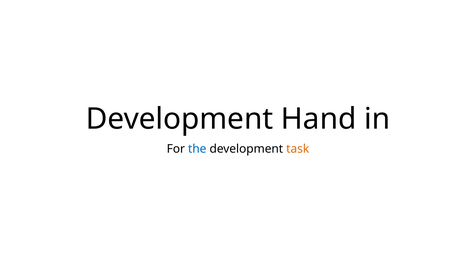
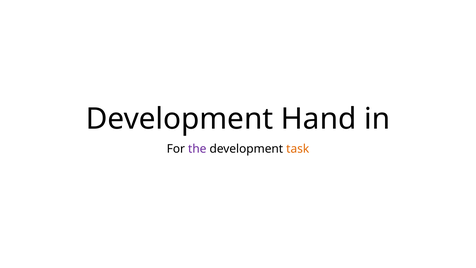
the colour: blue -> purple
